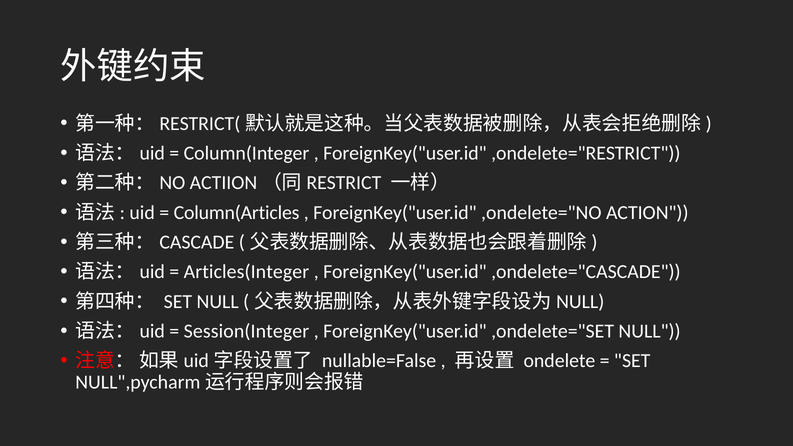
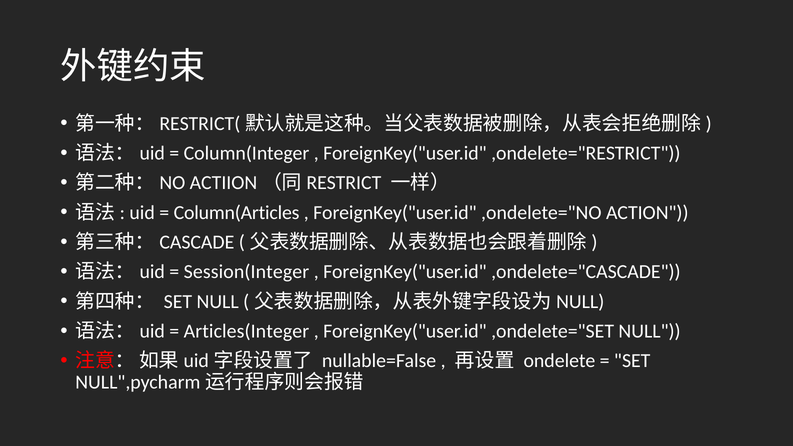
Articles(Integer: Articles(Integer -> Session(Integer
Session(Integer: Session(Integer -> Articles(Integer
